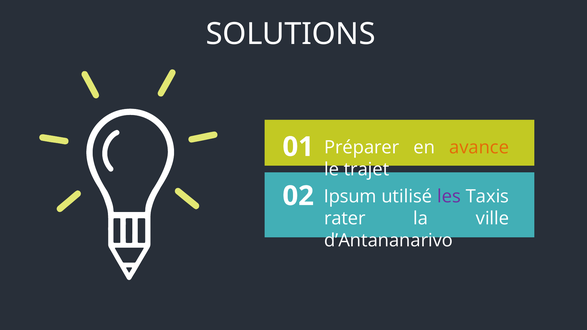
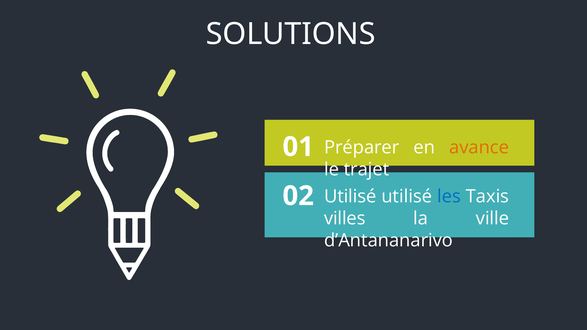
Ipsum at (350, 196): Ipsum -> Utilisé
les colour: purple -> blue
rater: rater -> villes
